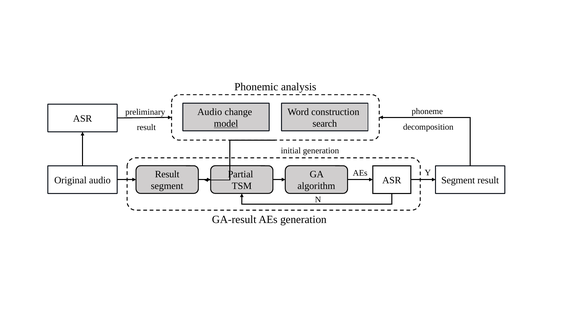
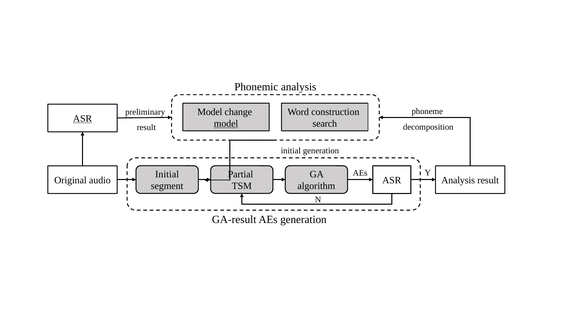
Audio at (210, 112): Audio -> Model
ASR at (83, 118) underline: none -> present
Result at (167, 174): Result -> Initial
Segment at (458, 180): Segment -> Analysis
